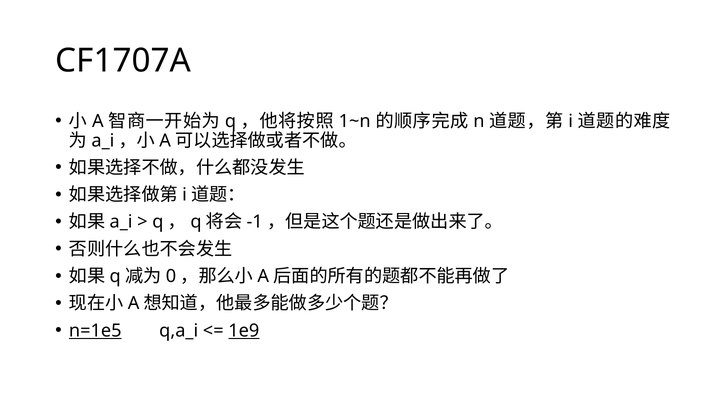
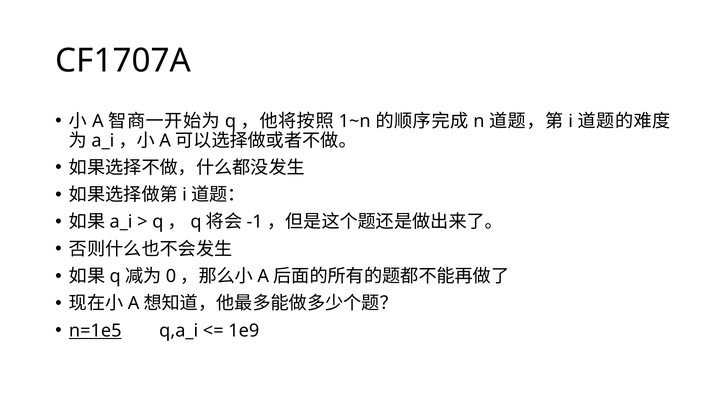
1e9 underline: present -> none
